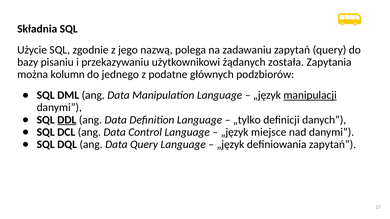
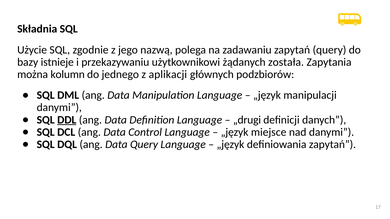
pisaniu: pisaniu -> istnieje
podatne: podatne -> aplikacji
manipulacji underline: present -> none
„tylko: „tylko -> „drugi
